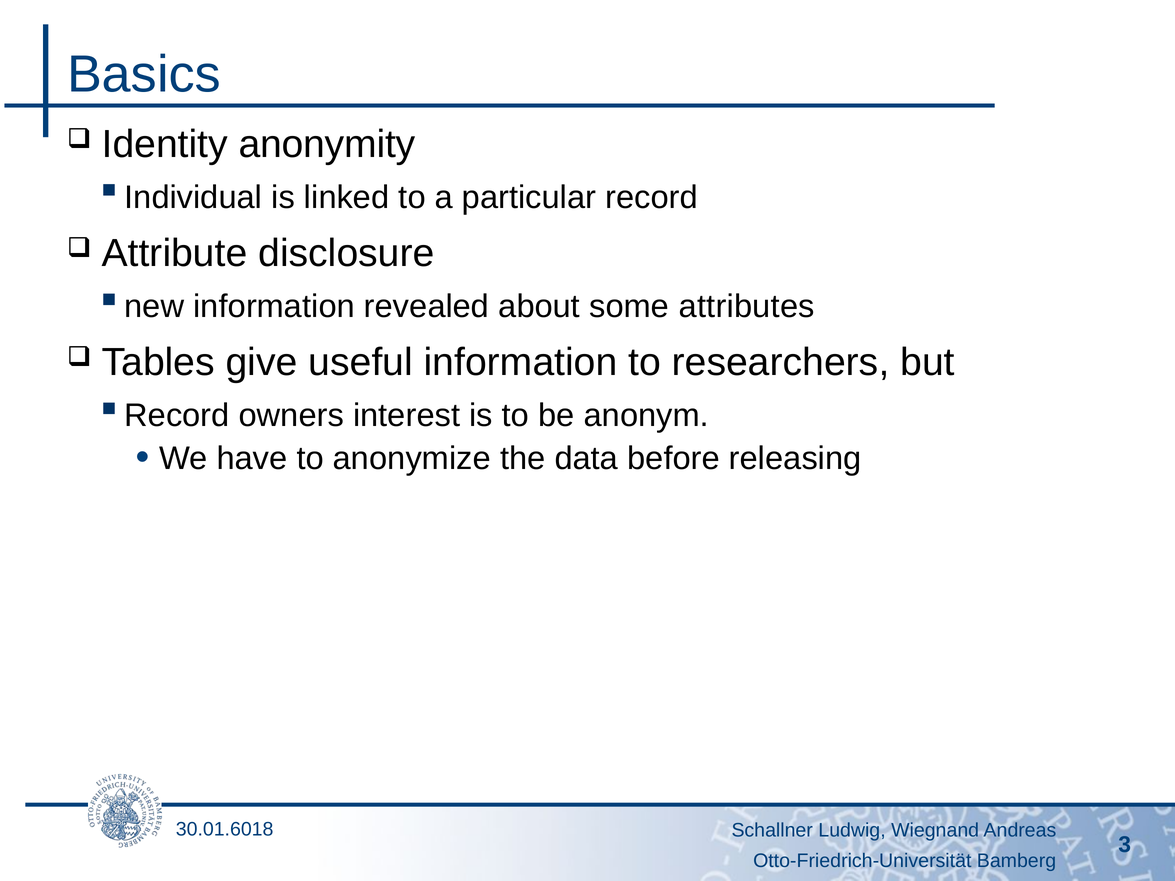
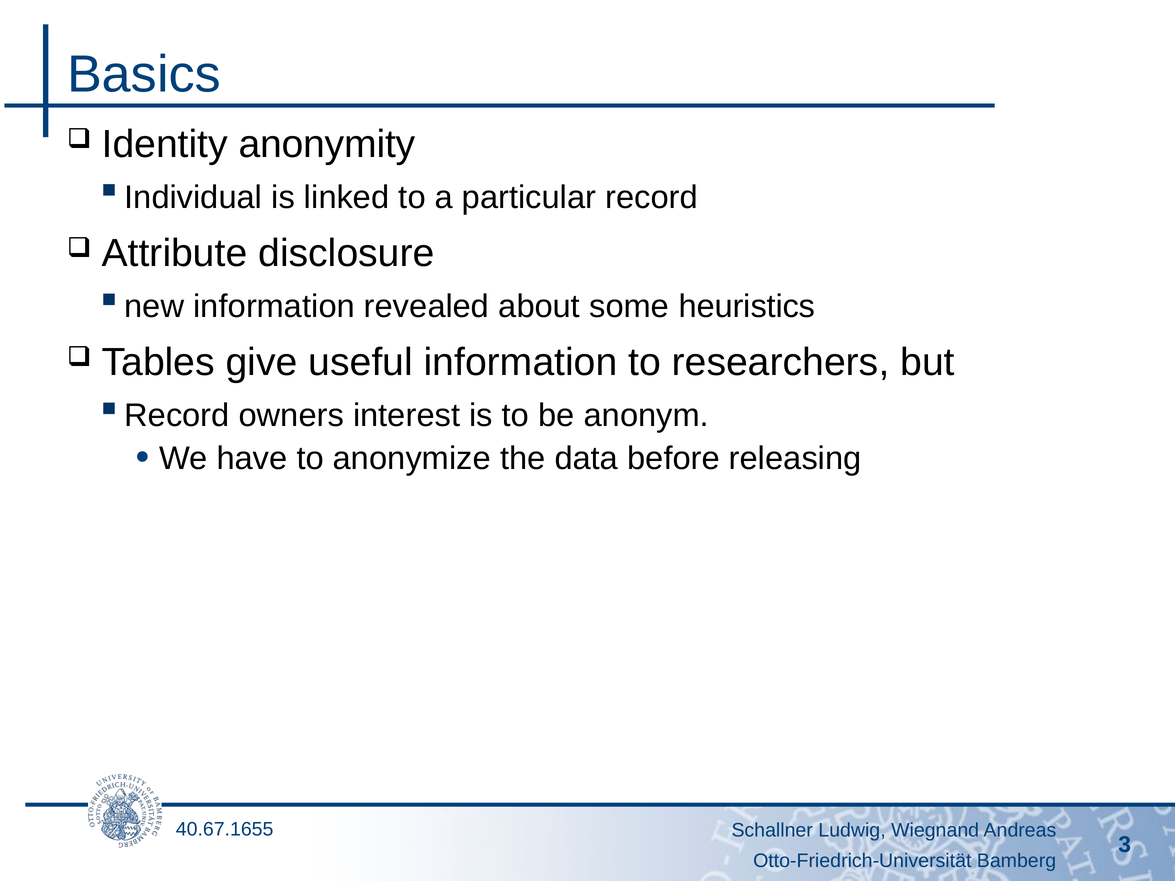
attributes: attributes -> heuristics
30.01.6018: 30.01.6018 -> 40.67.1655
